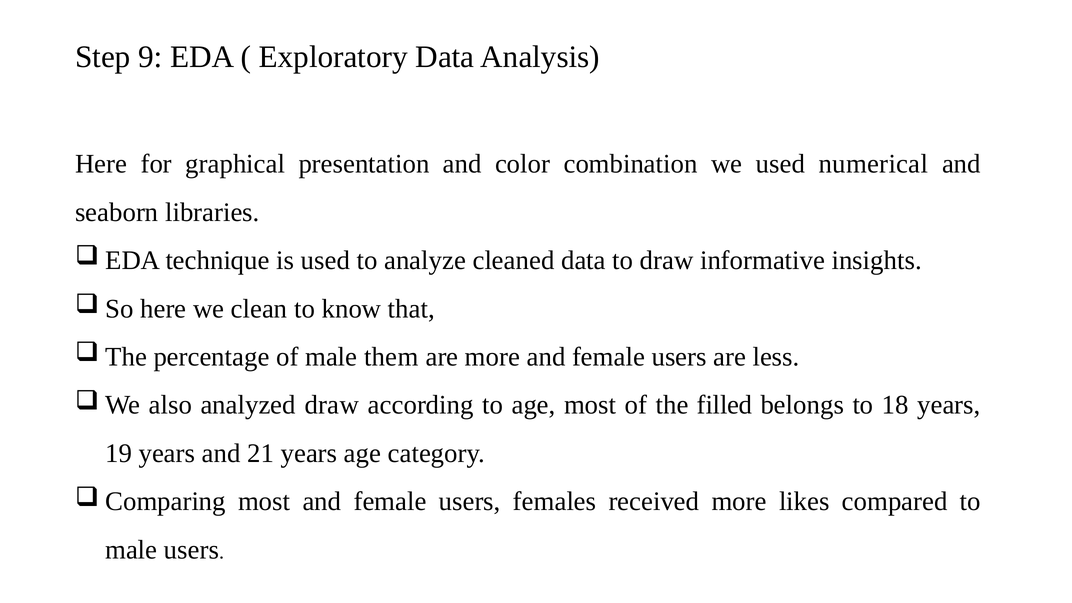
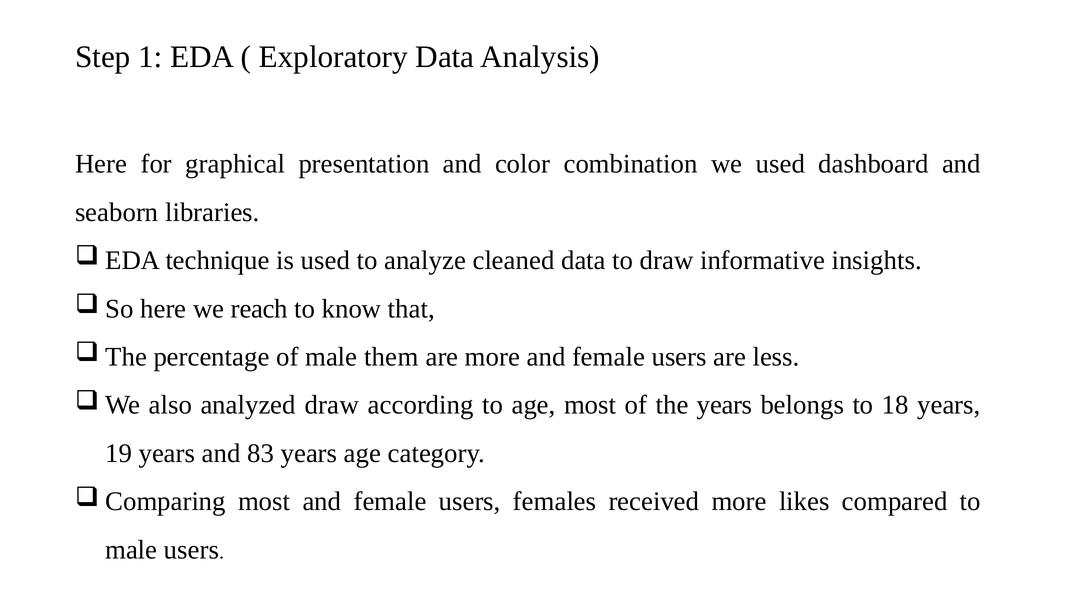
9: 9 -> 1
numerical: numerical -> dashboard
clean: clean -> reach
the filled: filled -> years
21: 21 -> 83
